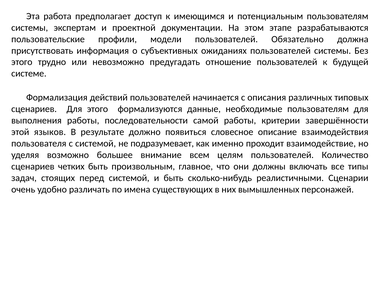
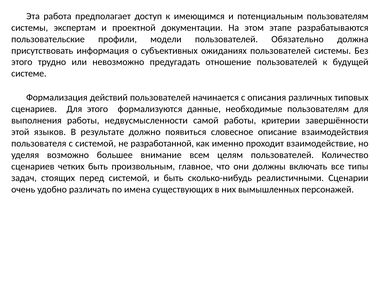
последовательности: последовательности -> недвусмысленности
подразумевает: подразумевает -> разработанной
